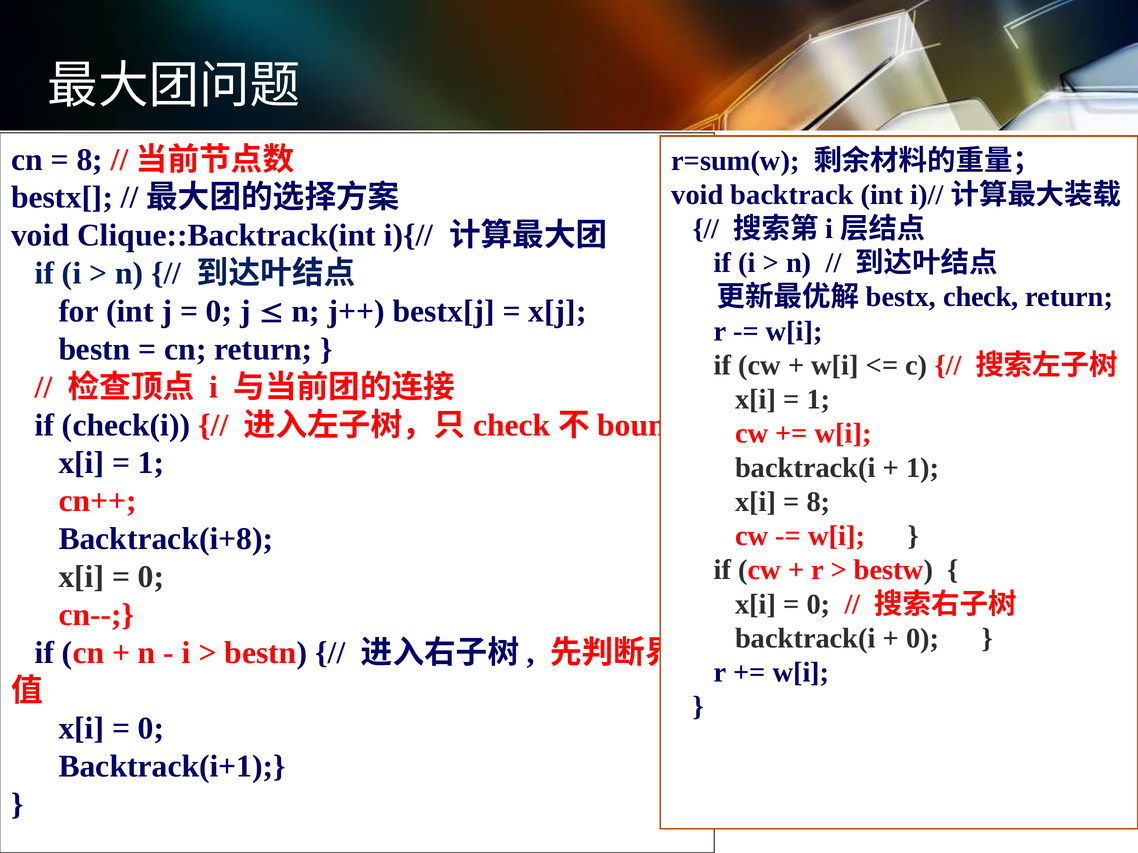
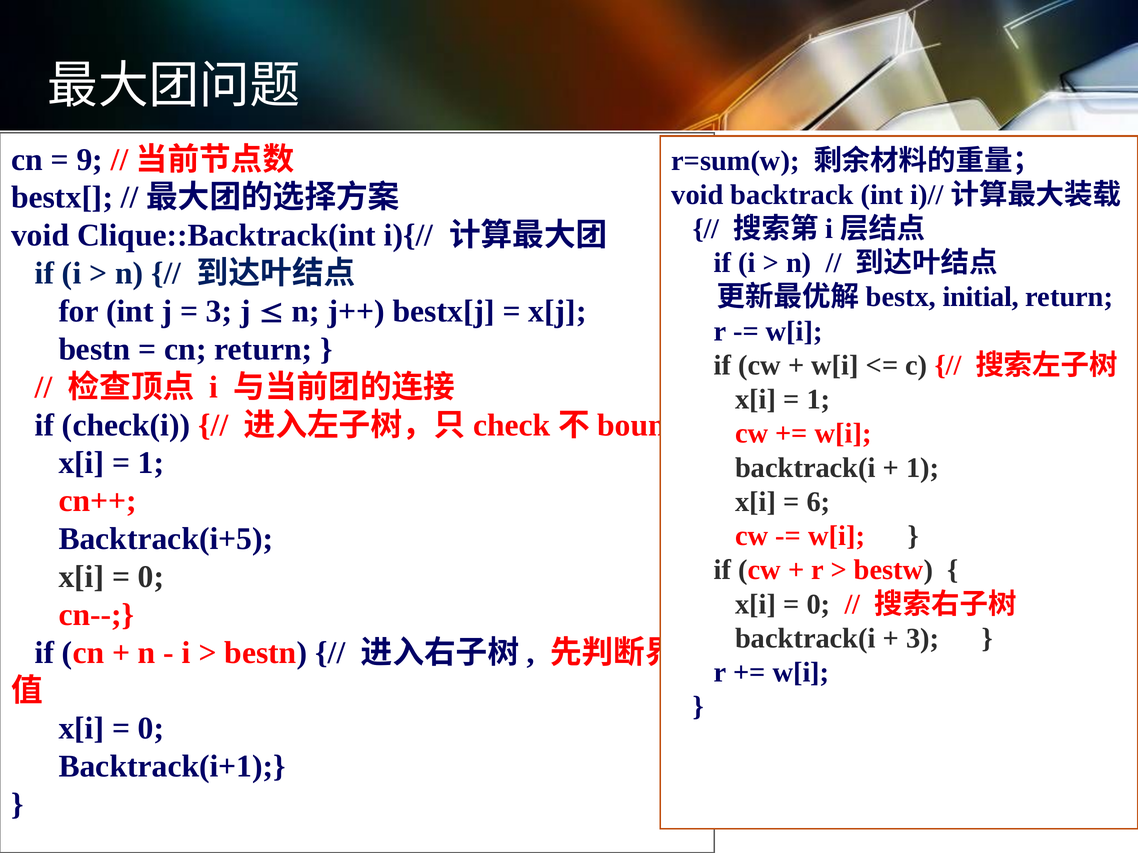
8 at (90, 160): 8 -> 9
check: check -> initial
0 at (219, 312): 0 -> 3
8 at (818, 502): 8 -> 6
Backtrack(i+8: Backtrack(i+8 -> Backtrack(i+5
0 at (923, 639): 0 -> 3
